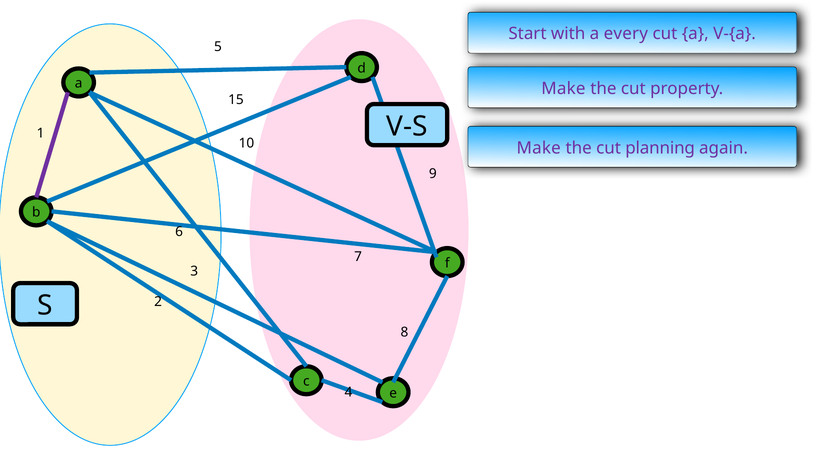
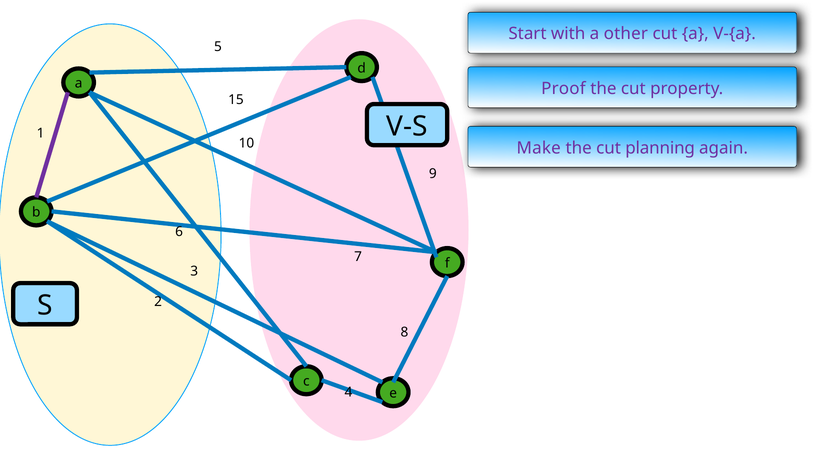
every: every -> other
Make at (563, 88): Make -> Proof
